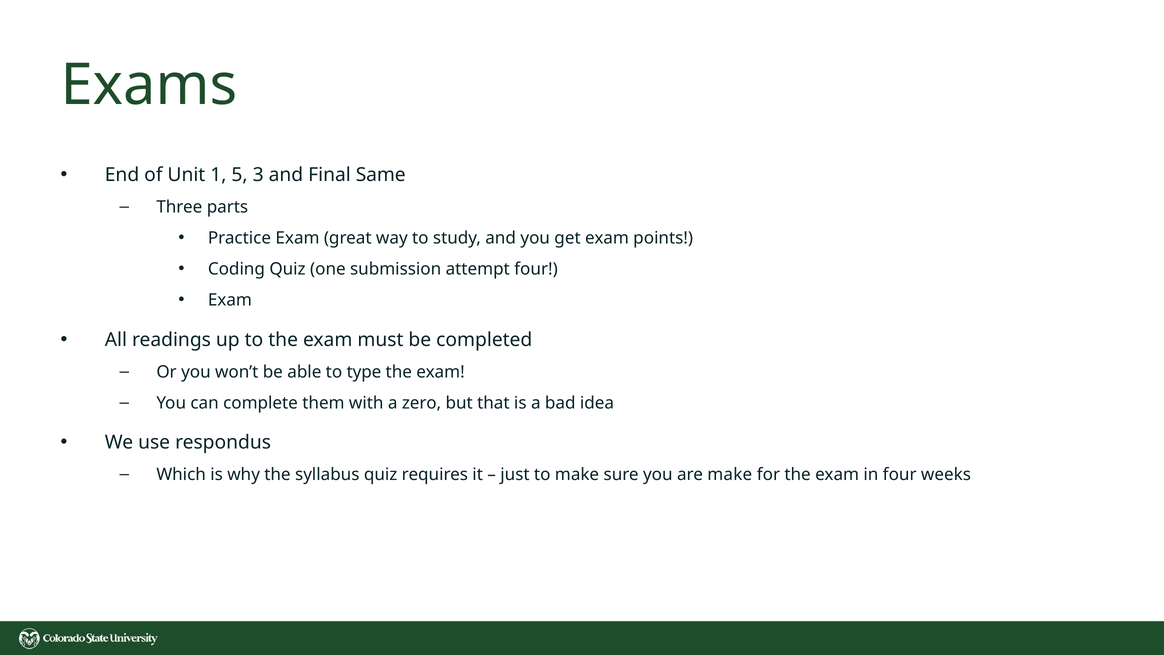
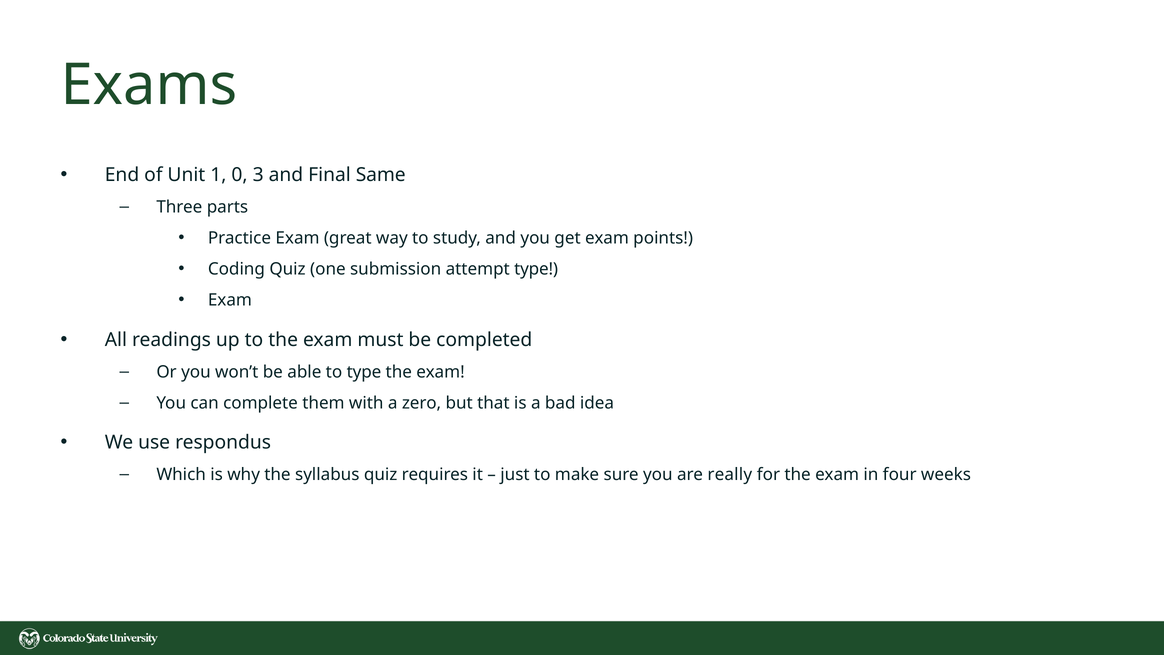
5: 5 -> 0
attempt four: four -> type
are make: make -> really
